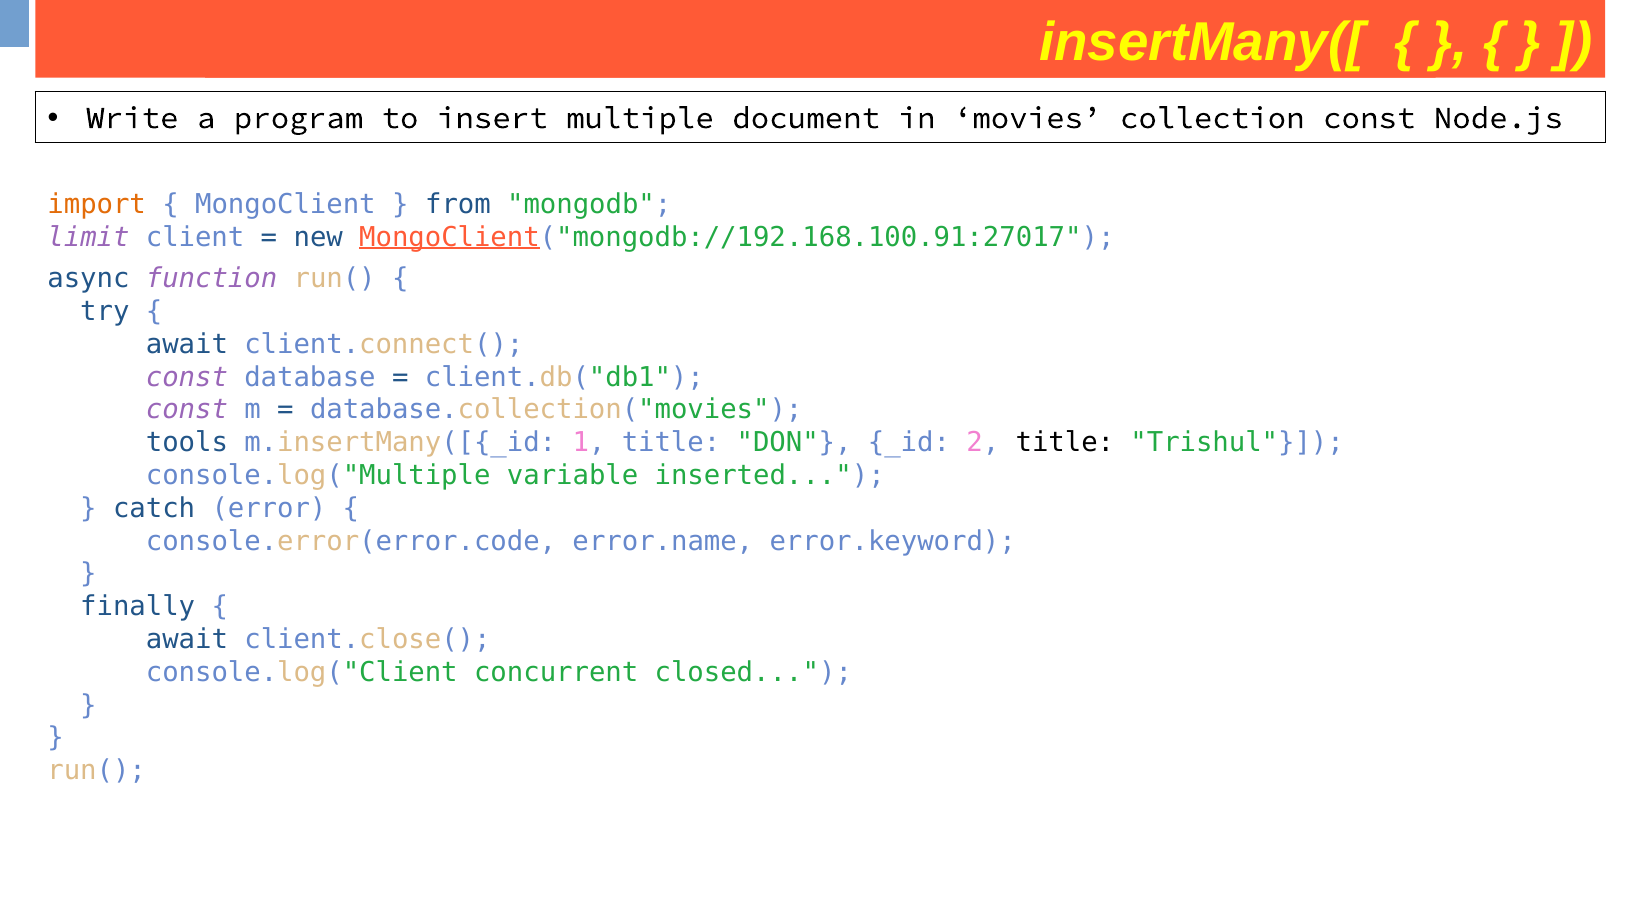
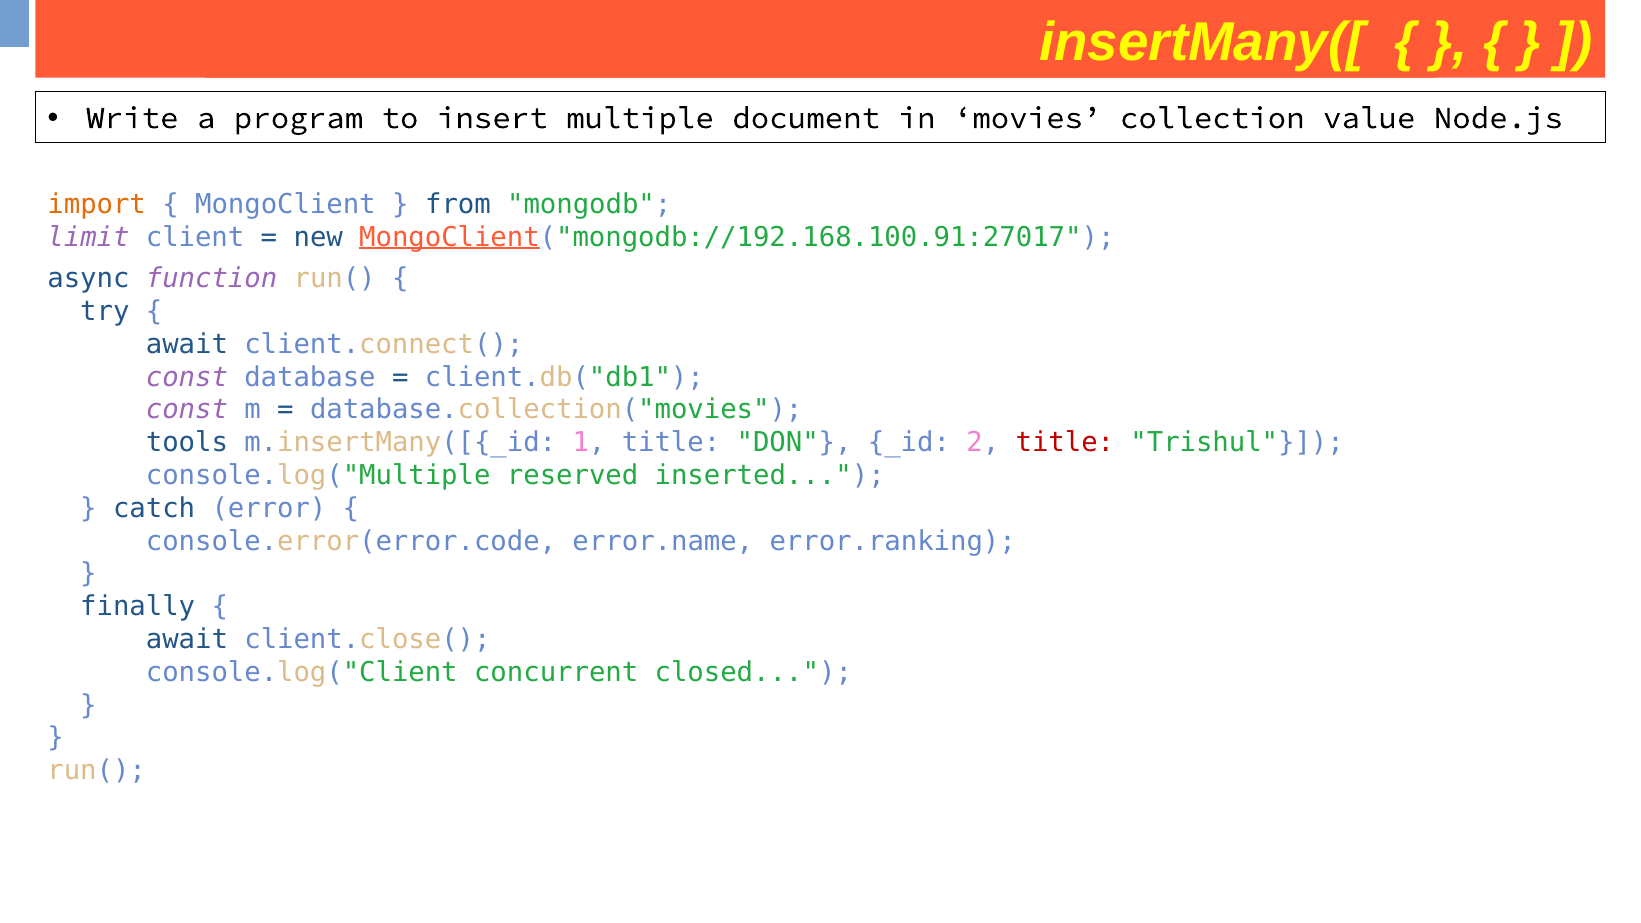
collection const: const -> value
title at (1065, 443) colour: black -> red
variable: variable -> reserved
error.keyword: error.keyword -> error.ranking
